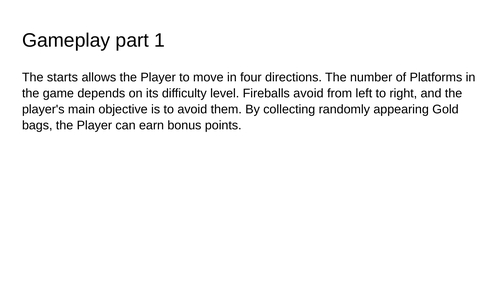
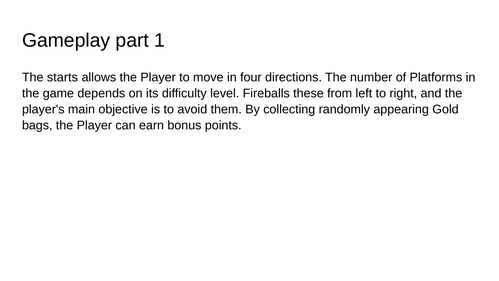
Fireballs avoid: avoid -> these
